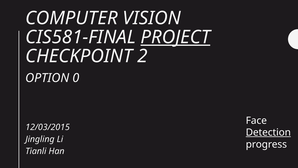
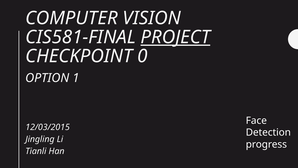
2: 2 -> 0
0: 0 -> 1
Detection underline: present -> none
